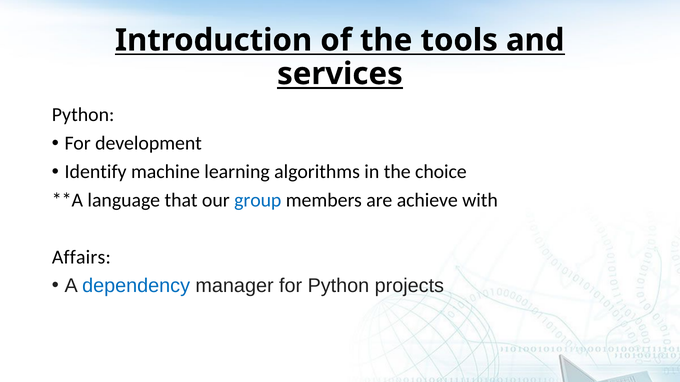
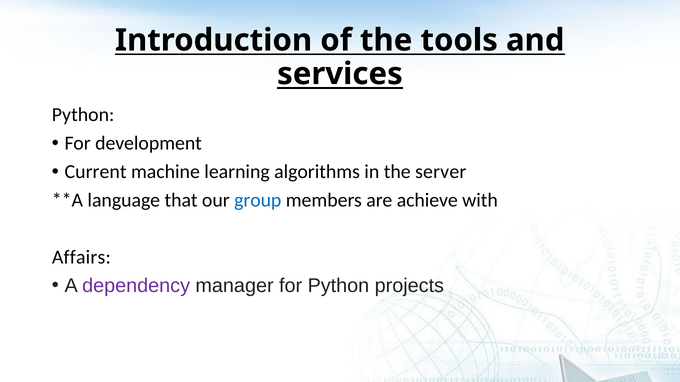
Identify: Identify -> Current
choice: choice -> server
dependency colour: blue -> purple
